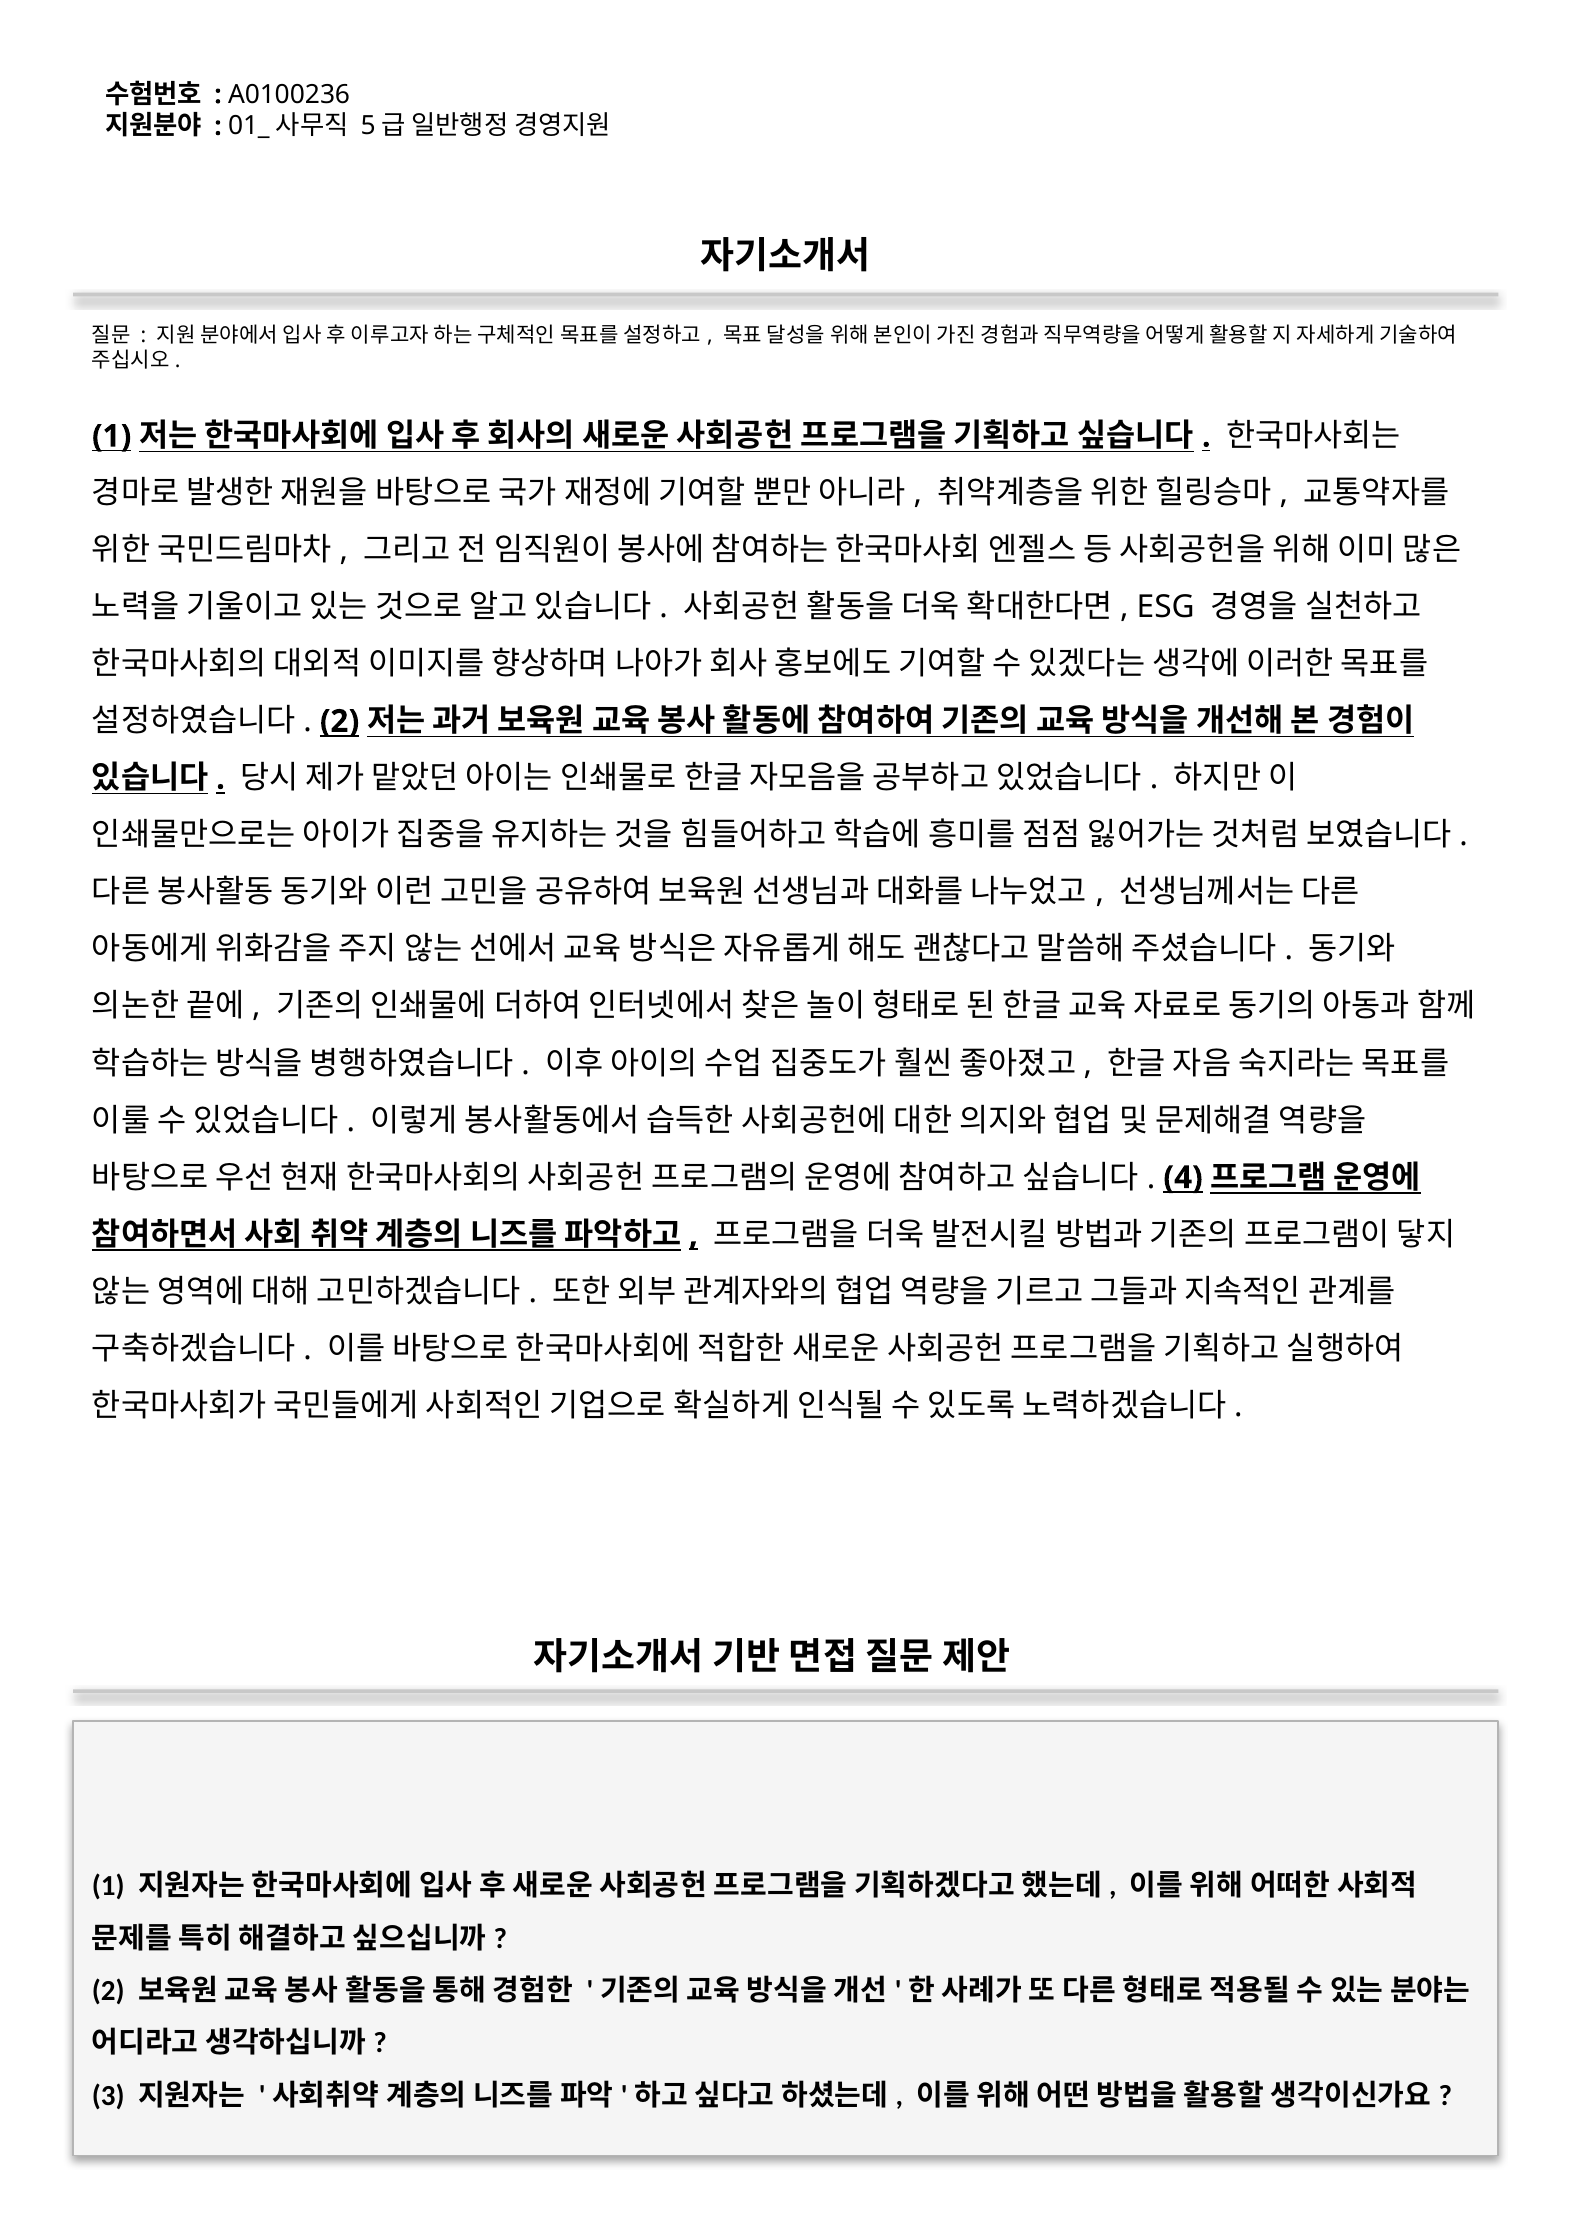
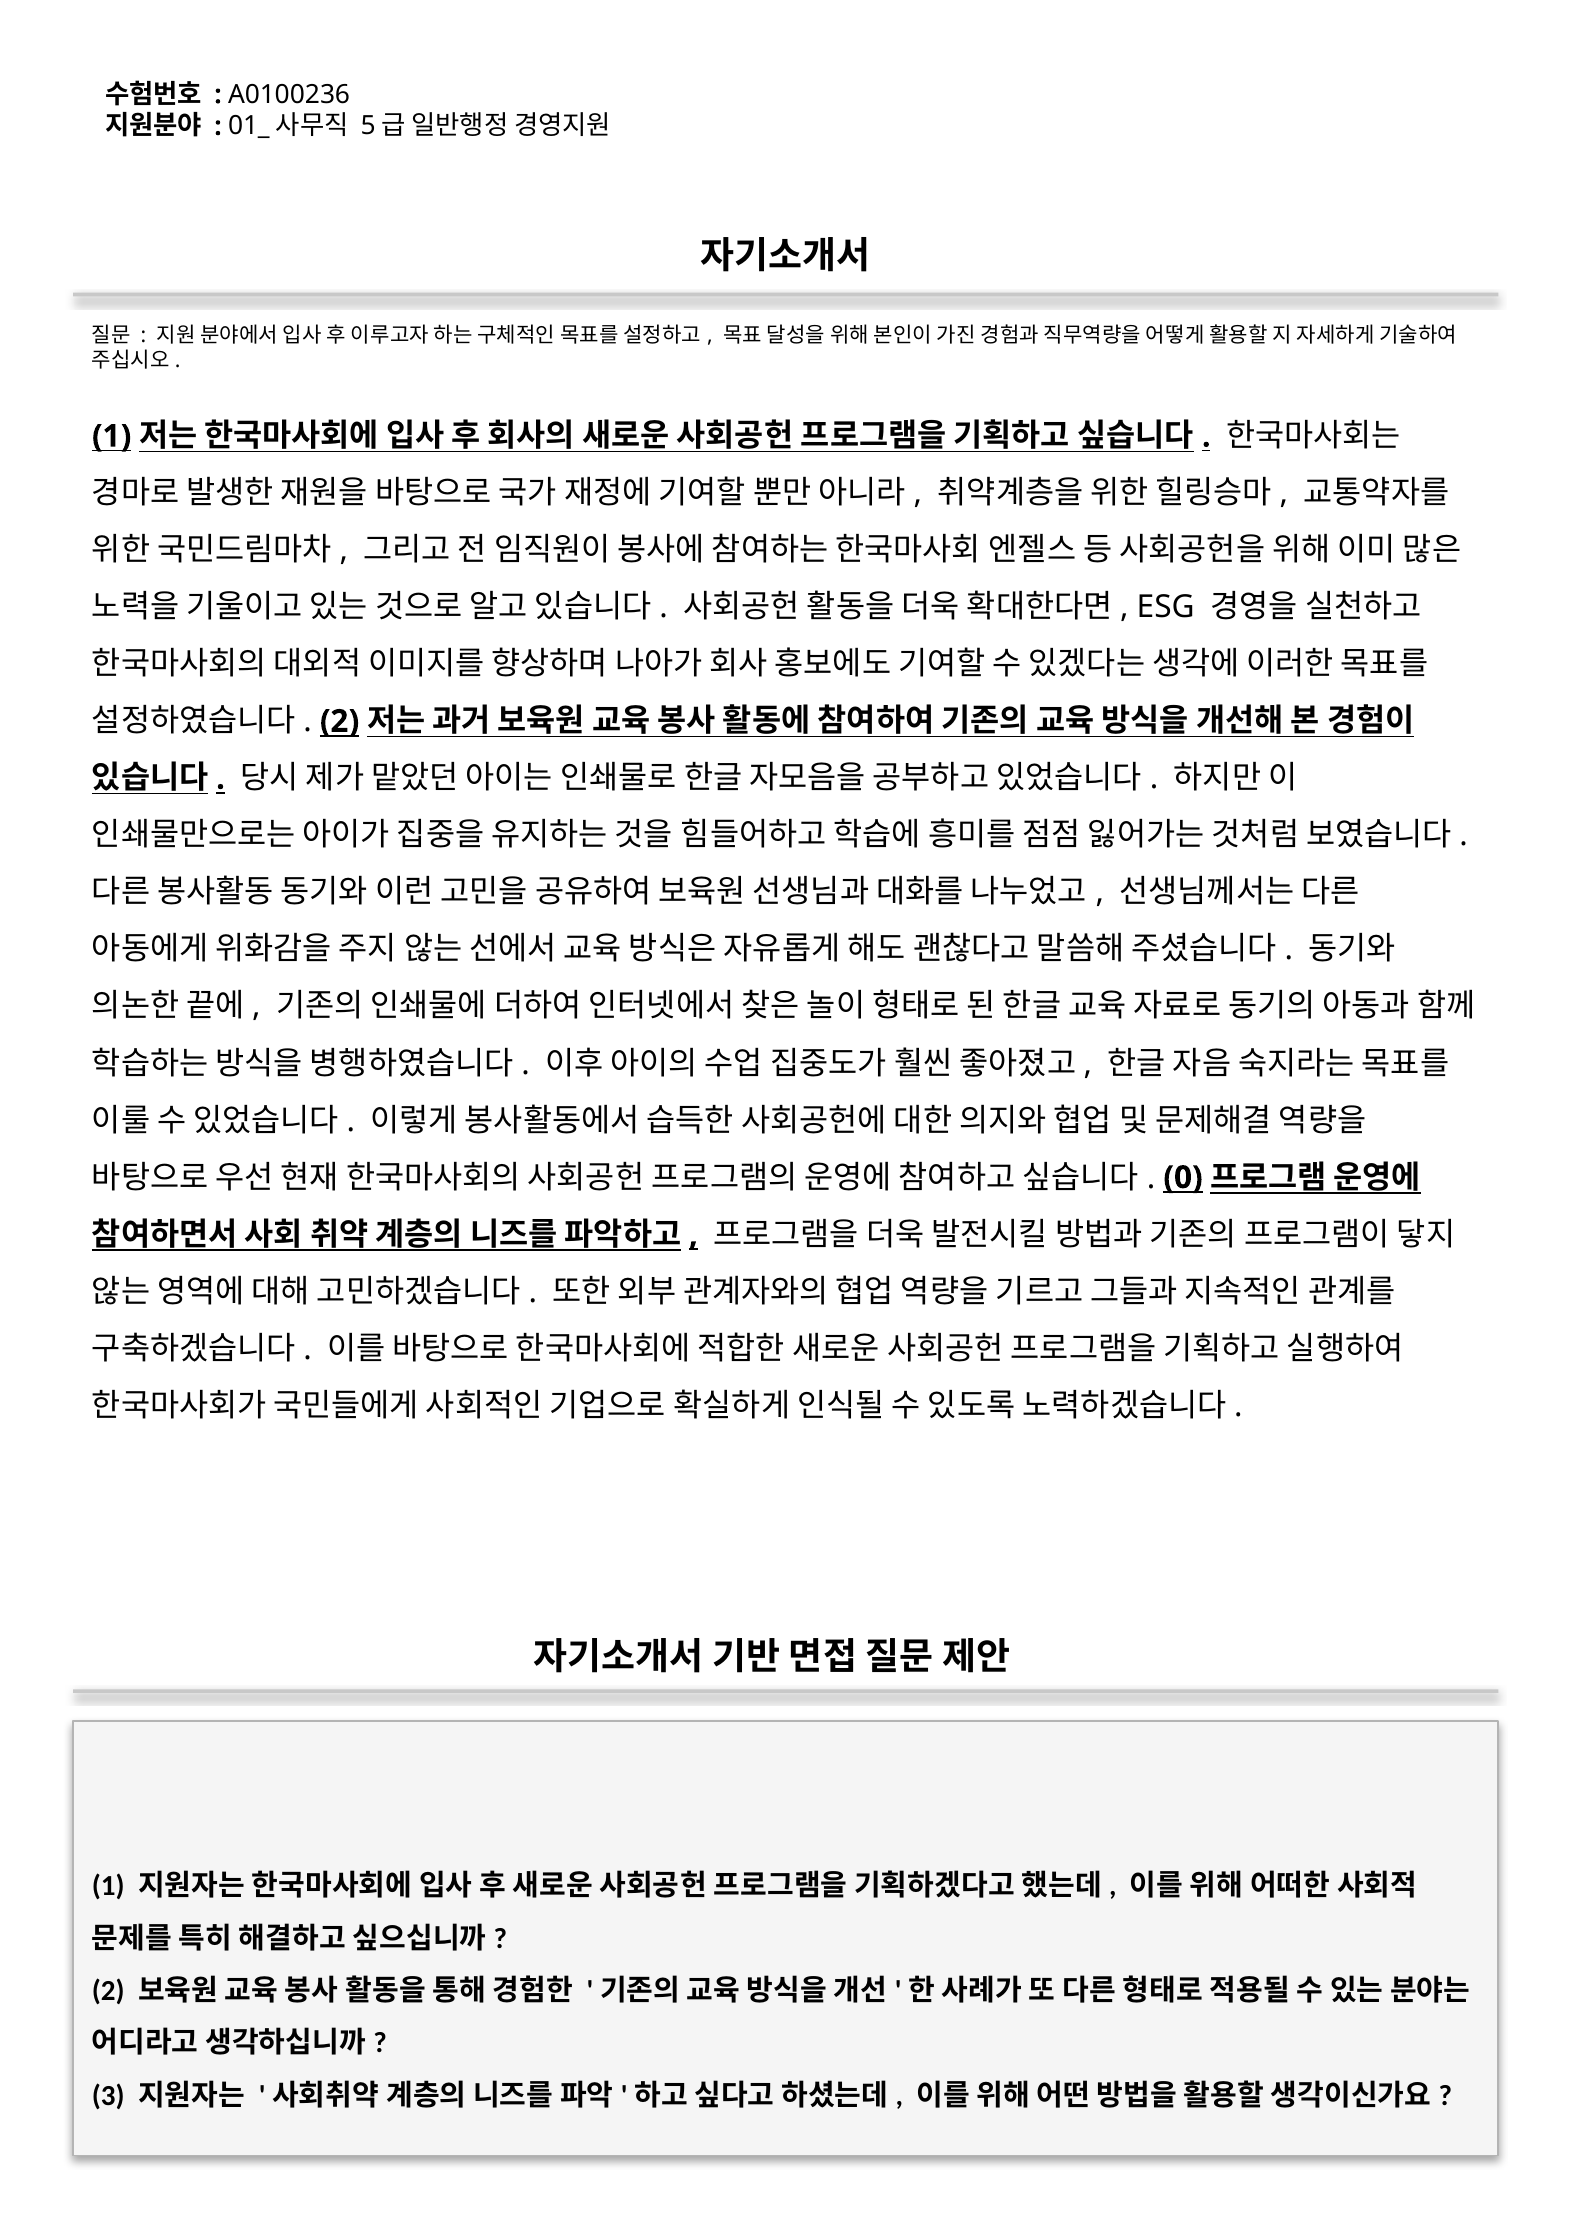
4: 4 -> 0
